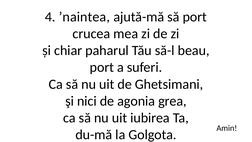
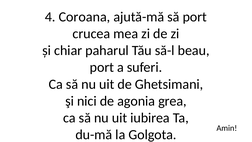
ʼnaintea: ʼnaintea -> Coroana
